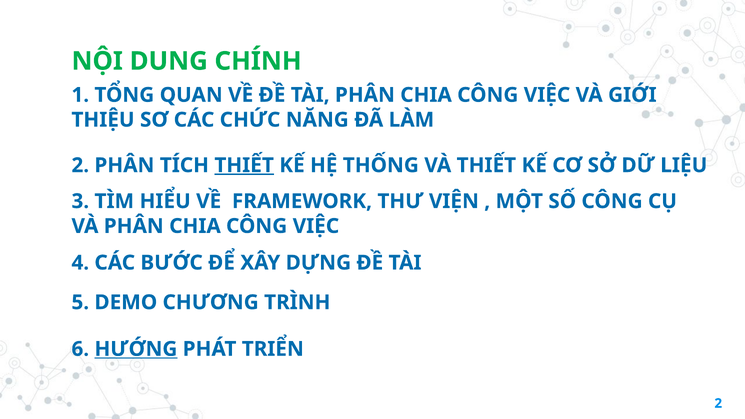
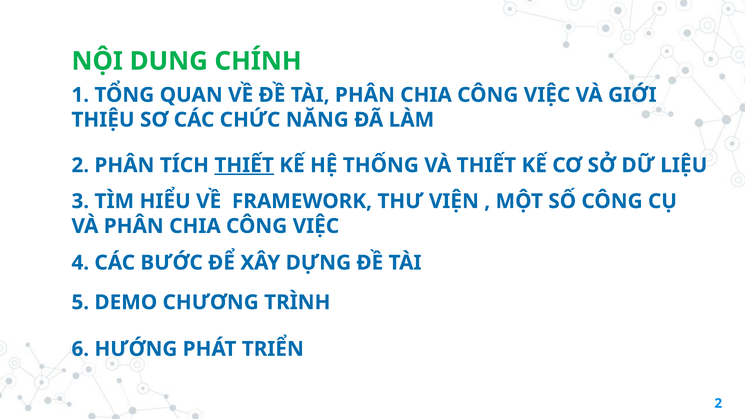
HƯỚNG underline: present -> none
